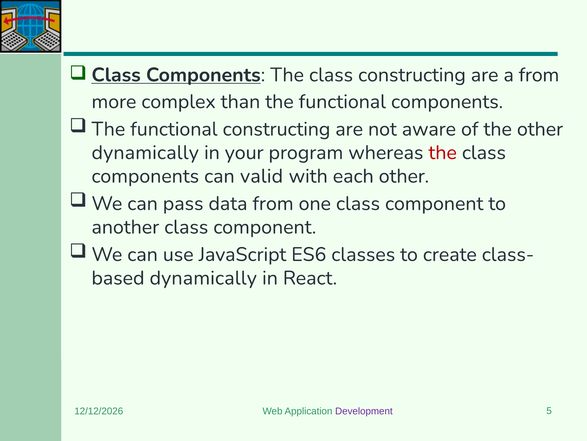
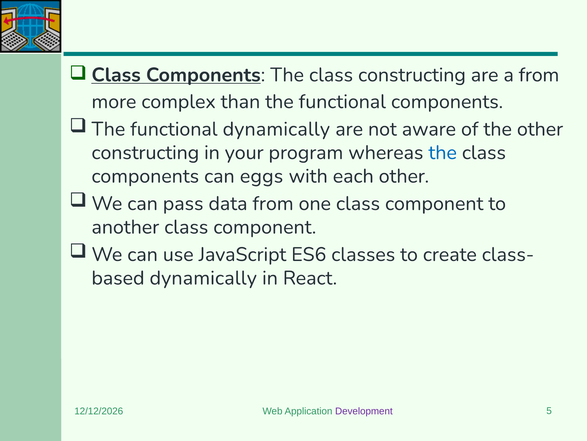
functional constructing: constructing -> dynamically
dynamically at (145, 152): dynamically -> constructing
the at (443, 152) colour: red -> blue
valid: valid -> eggs
